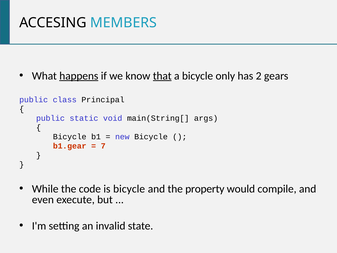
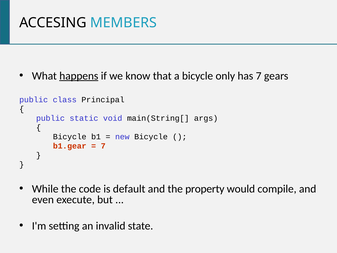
that underline: present -> none
has 2: 2 -> 7
is bicycle: bicycle -> default
